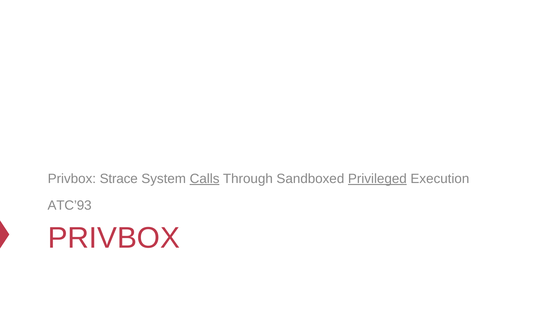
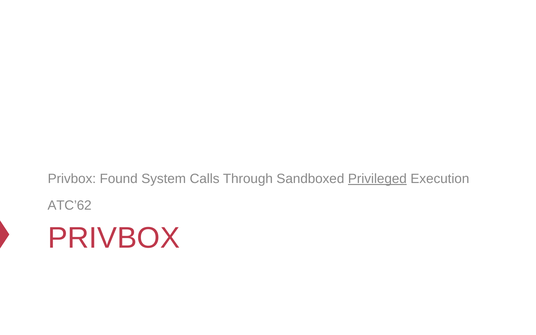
Strace: Strace -> Found
Calls underline: present -> none
ATC’93: ATC’93 -> ATC’62
